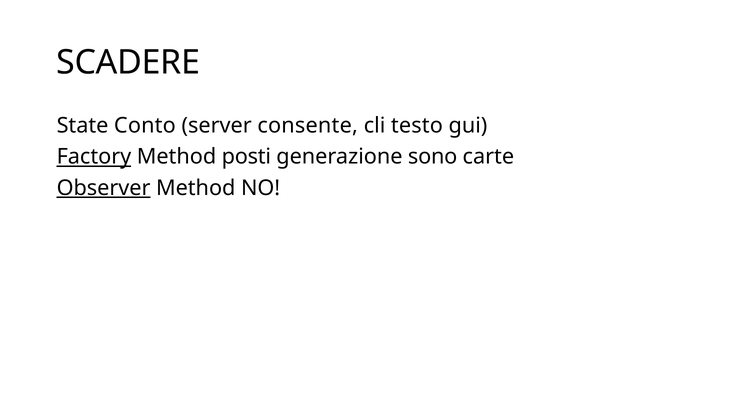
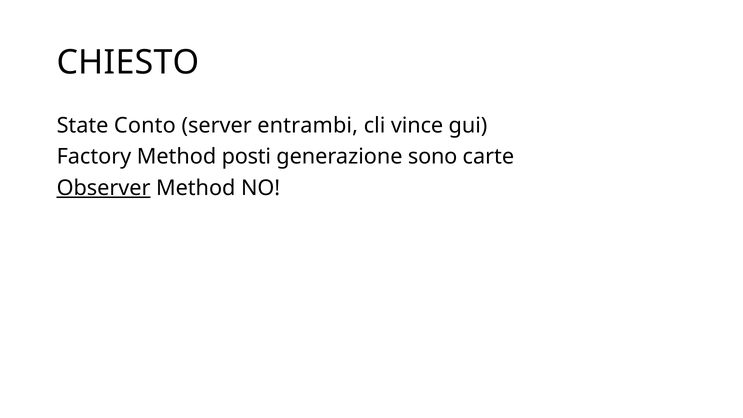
SCADERE: SCADERE -> CHIESTO
consente: consente -> entrambi
testo: testo -> vince
Factory underline: present -> none
